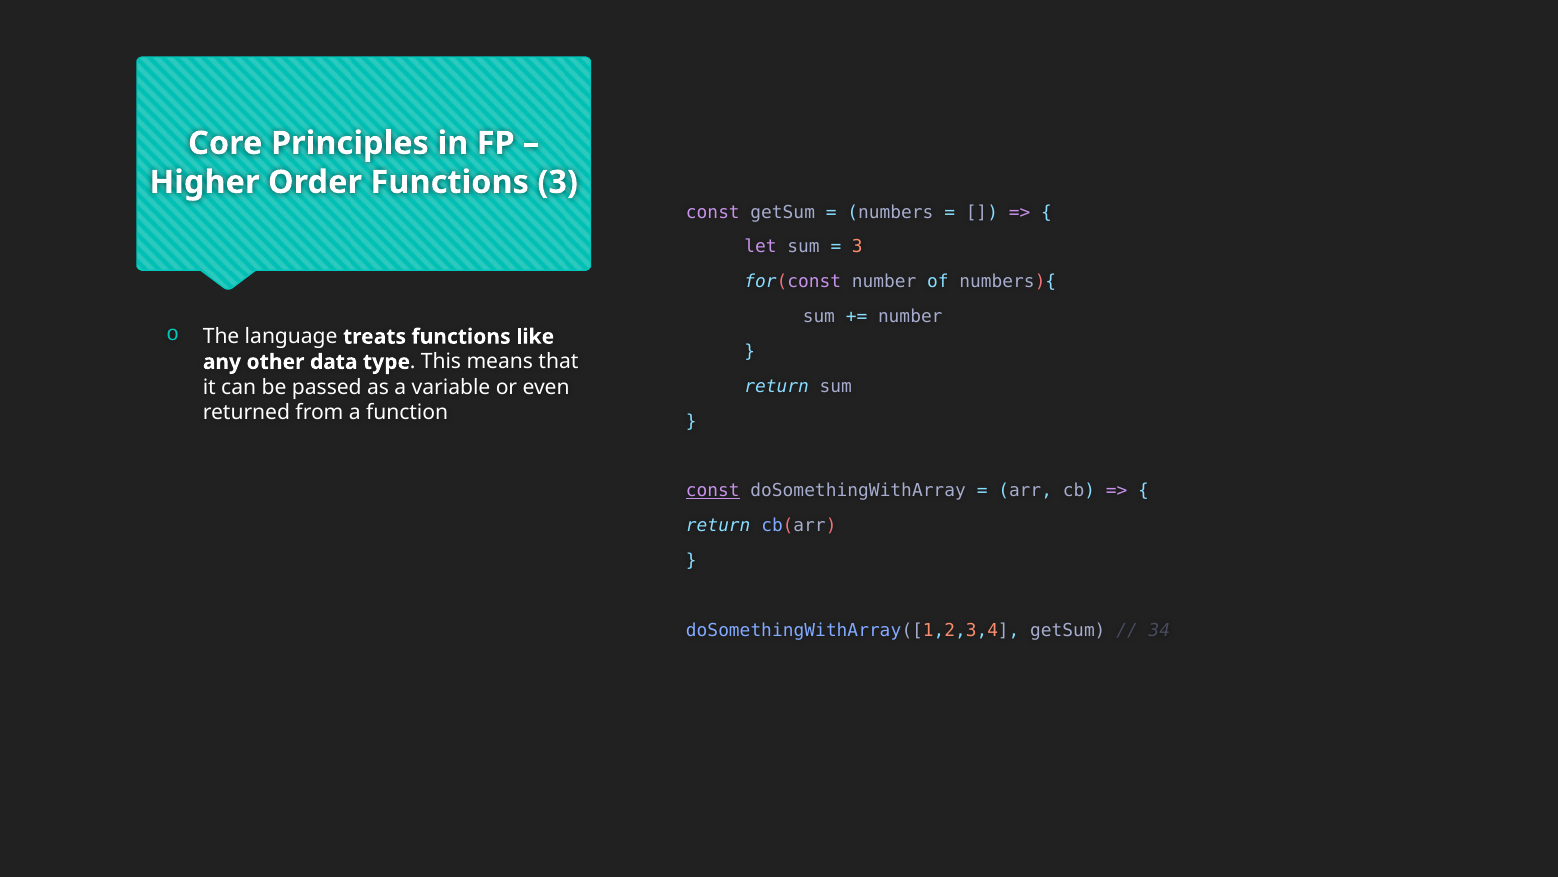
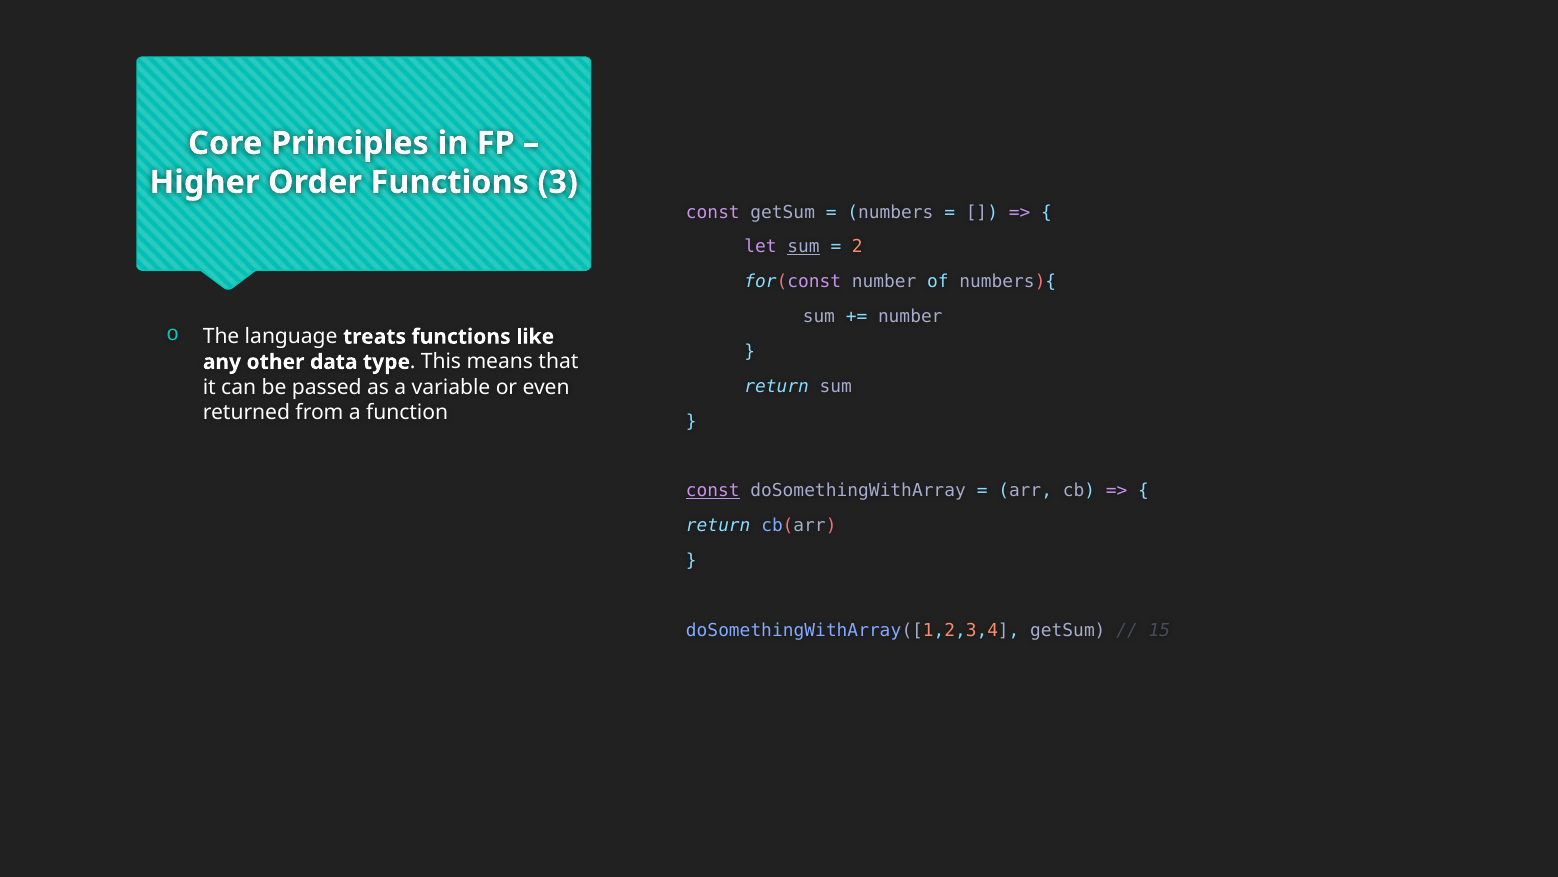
sum at (804, 247) underline: none -> present
3 at (857, 247): 3 -> 2
34: 34 -> 15
